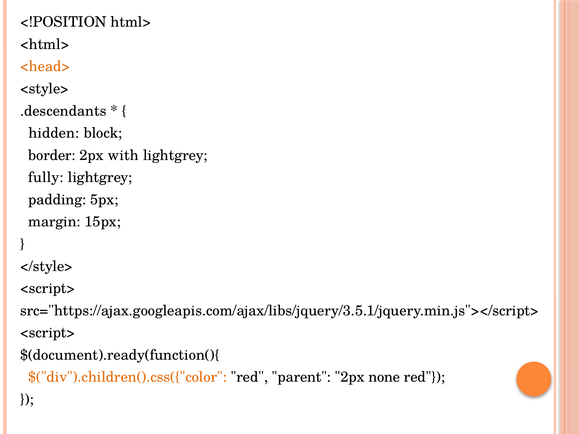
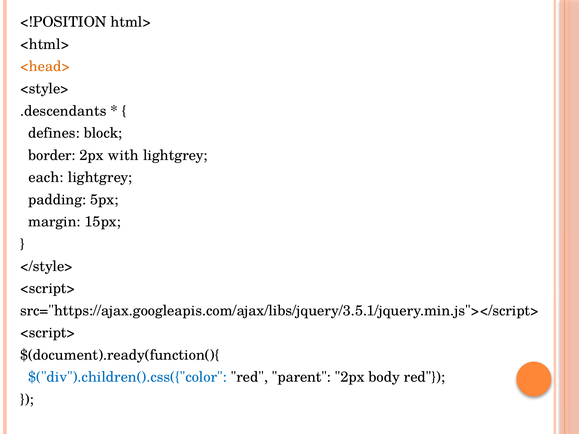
hidden: hidden -> defines
fully: fully -> each
$("div").children().css({"color colour: orange -> blue
none: none -> body
